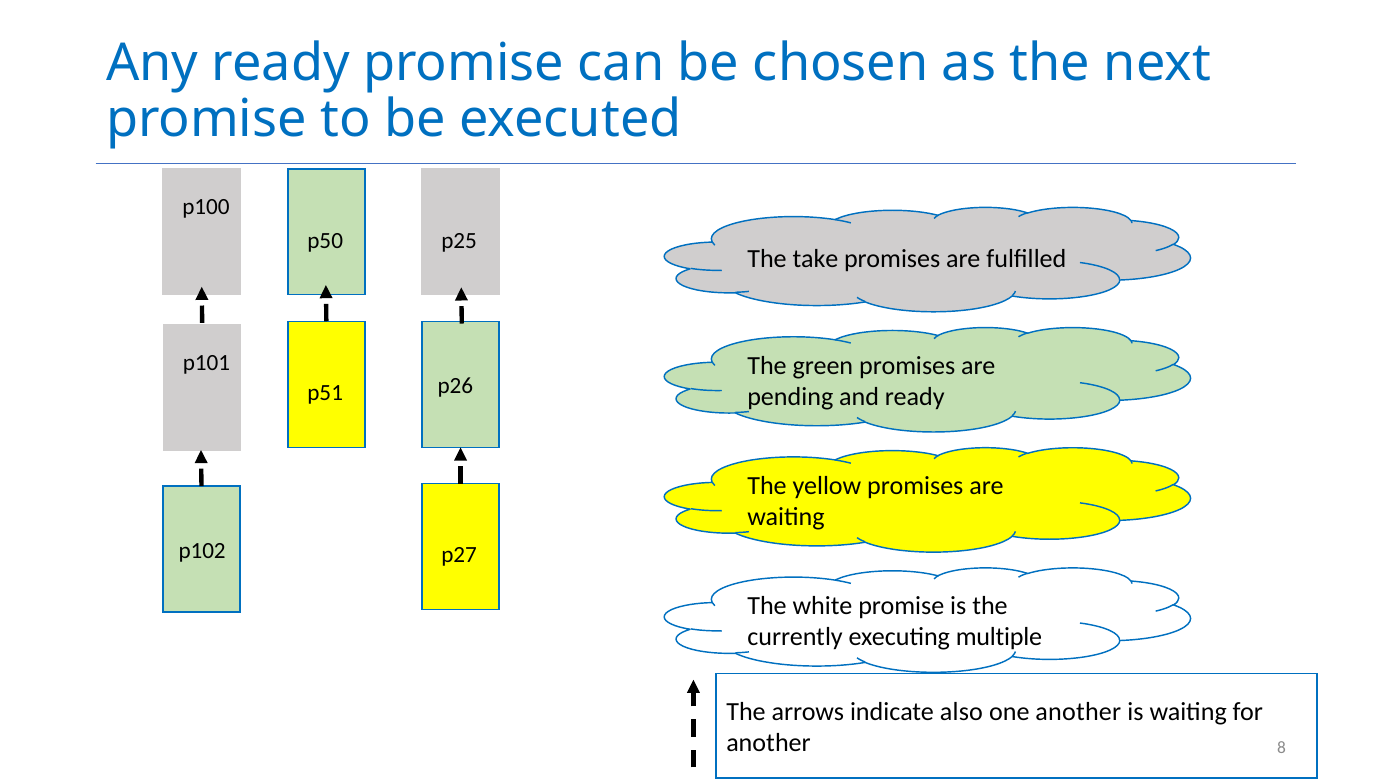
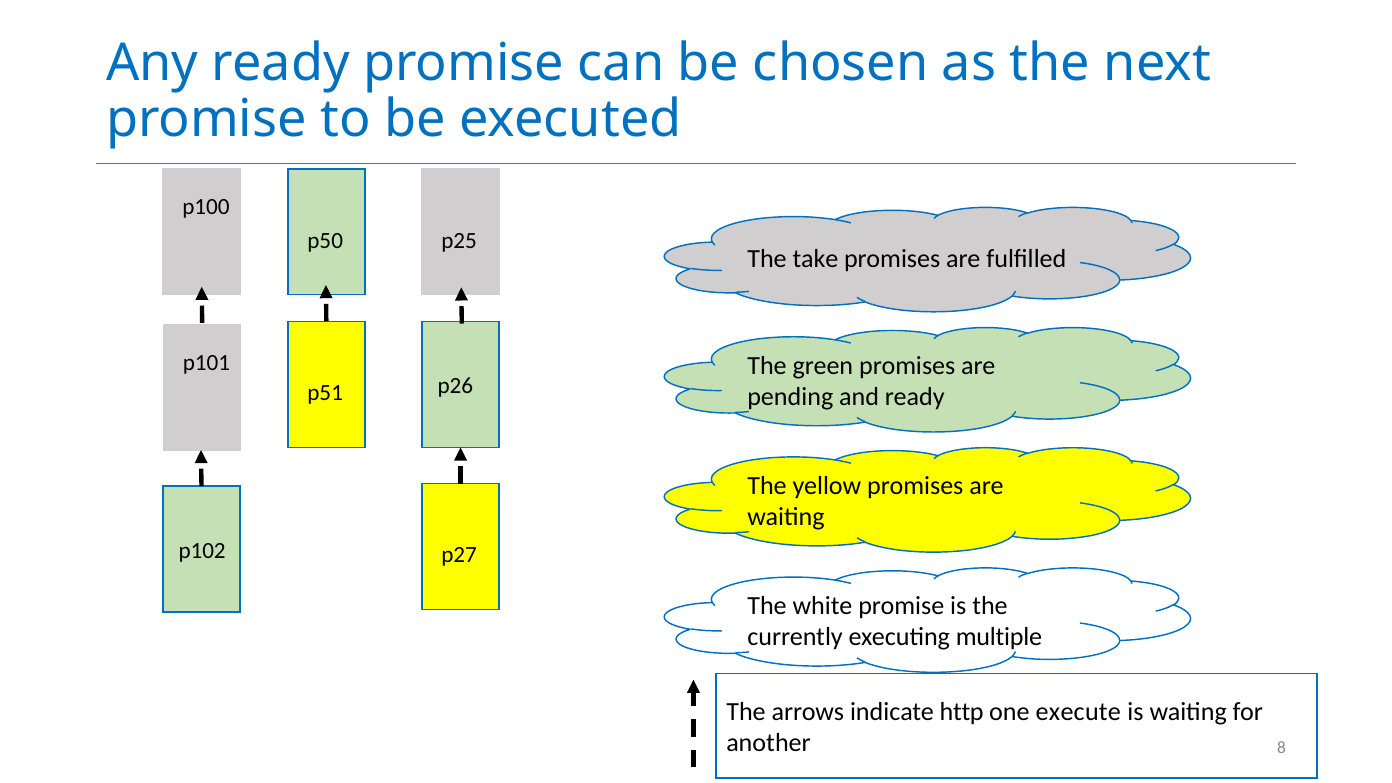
also: also -> http
one another: another -> execute
